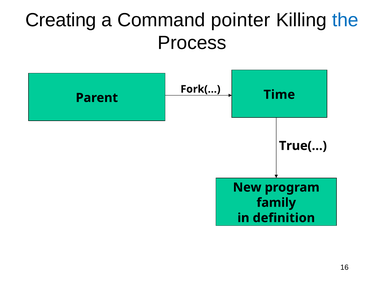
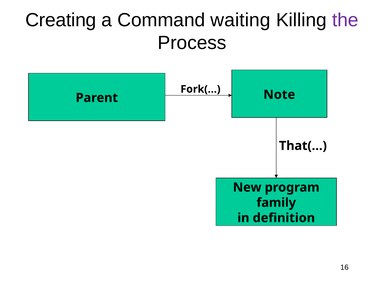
pointer: pointer -> waiting
the colour: blue -> purple
Time: Time -> Note
True(…: True(… -> That(…
